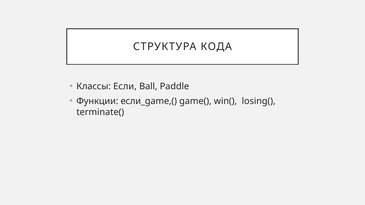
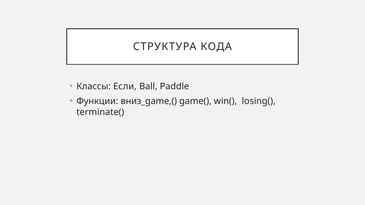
если_game,(: если_game,( -> вниз_game,(
